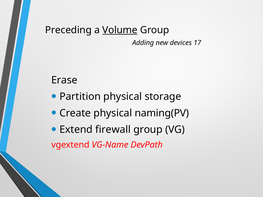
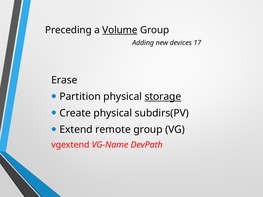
storage underline: none -> present
naming(PV: naming(PV -> subdirs(PV
firewall: firewall -> remote
